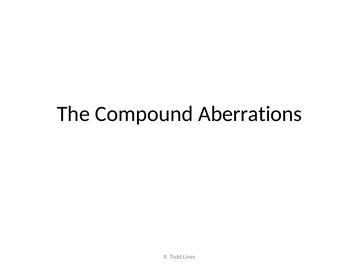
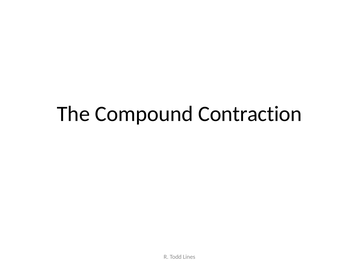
Aberrations: Aberrations -> Contraction
